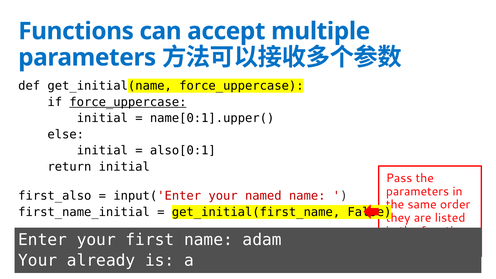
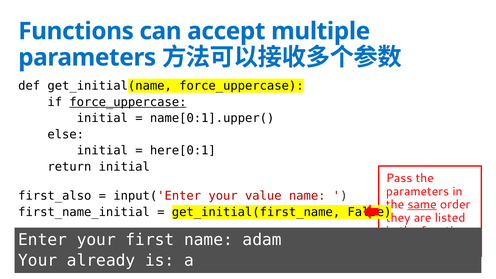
also[0:1: also[0:1 -> here[0:1
named: named -> value
same underline: none -> present
